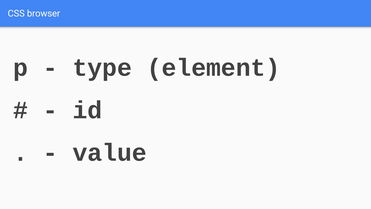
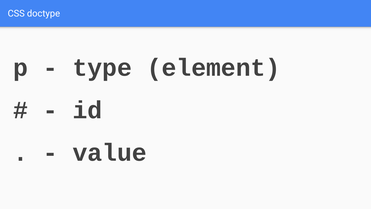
browser: browser -> doctype
